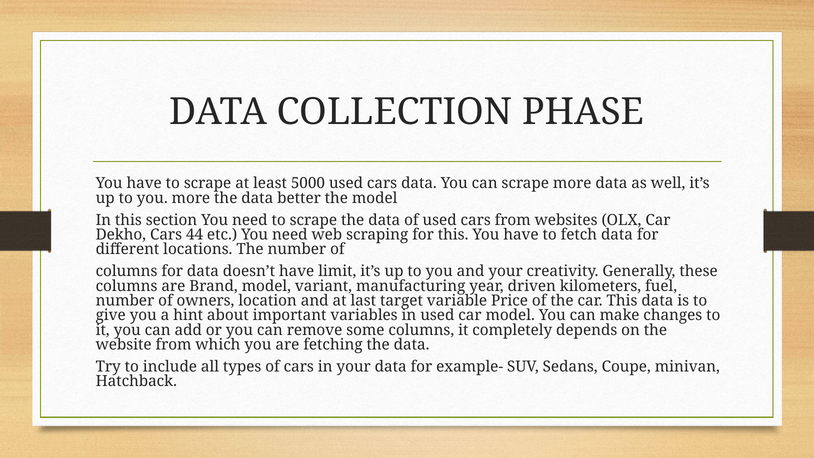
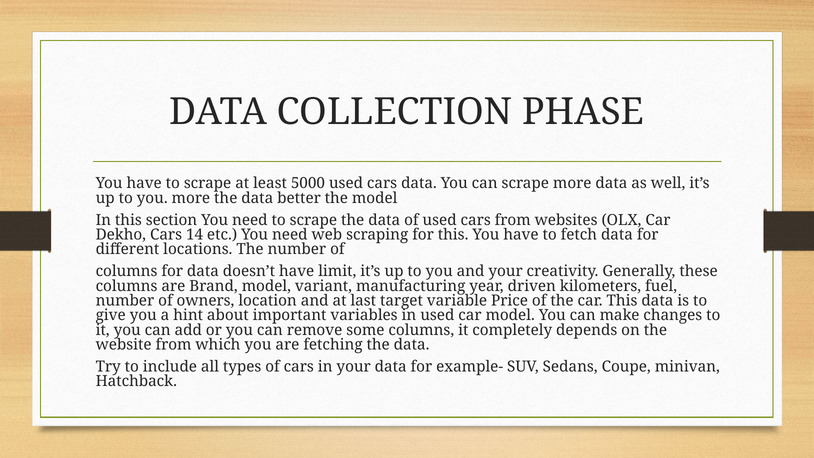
44: 44 -> 14
